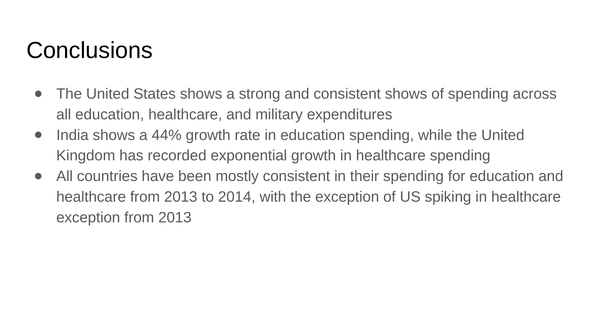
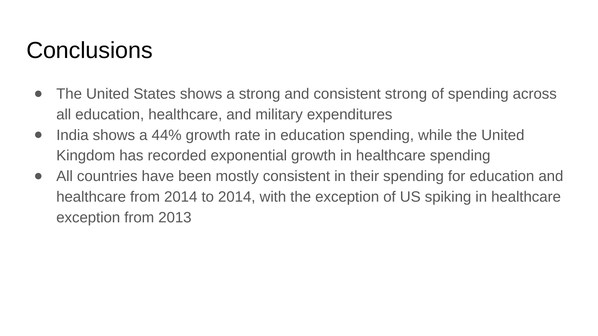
consistent shows: shows -> strong
healthcare from 2013: 2013 -> 2014
